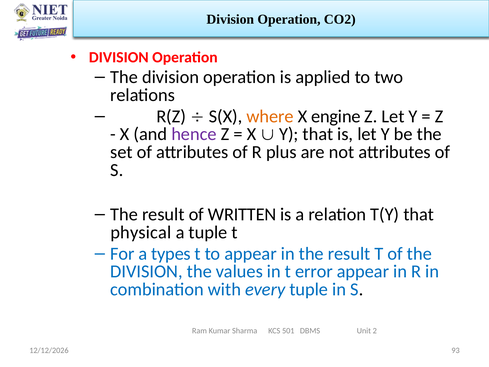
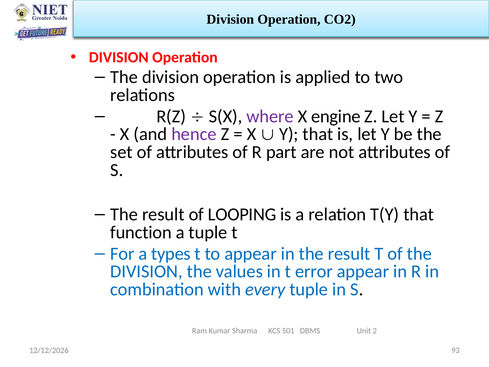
where colour: orange -> purple
plus: plus -> part
WRITTEN: WRITTEN -> LOOPING
physical: physical -> function
